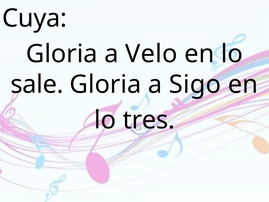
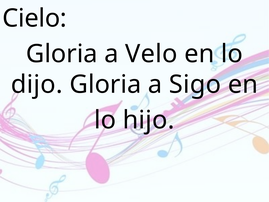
Cuya: Cuya -> Cielo
sale: sale -> dijo
tres: tres -> hijo
